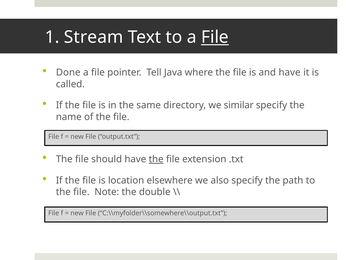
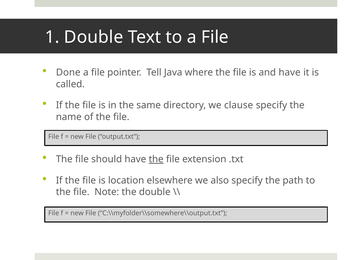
1 Stream: Stream -> Double
File at (215, 37) underline: present -> none
similar: similar -> clause
